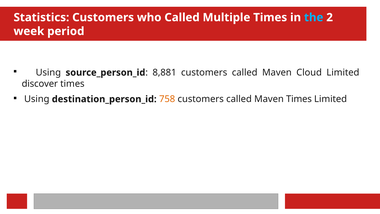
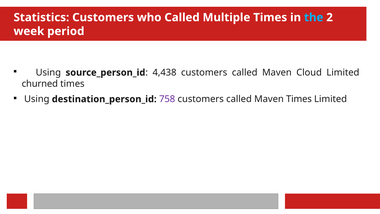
8,881: 8,881 -> 4,438
discover: discover -> churned
758 colour: orange -> purple
